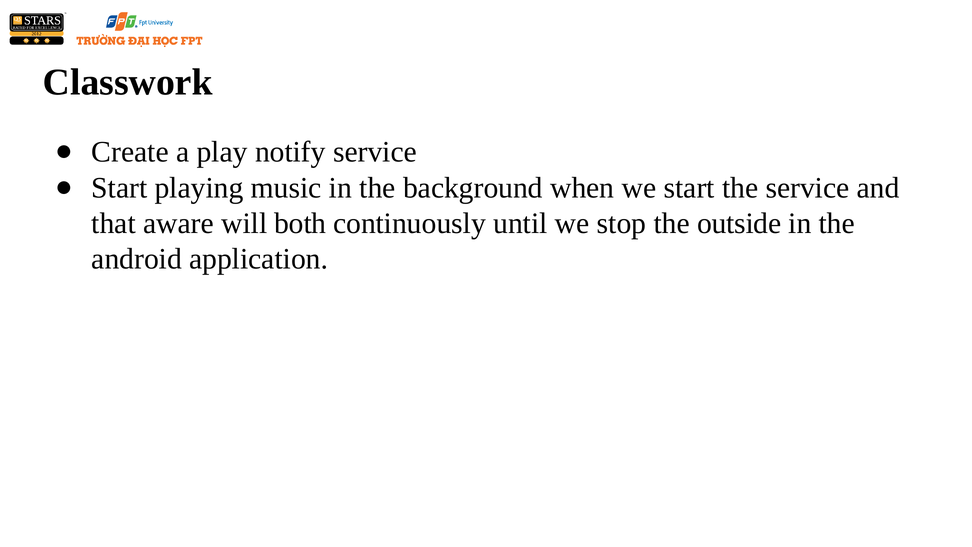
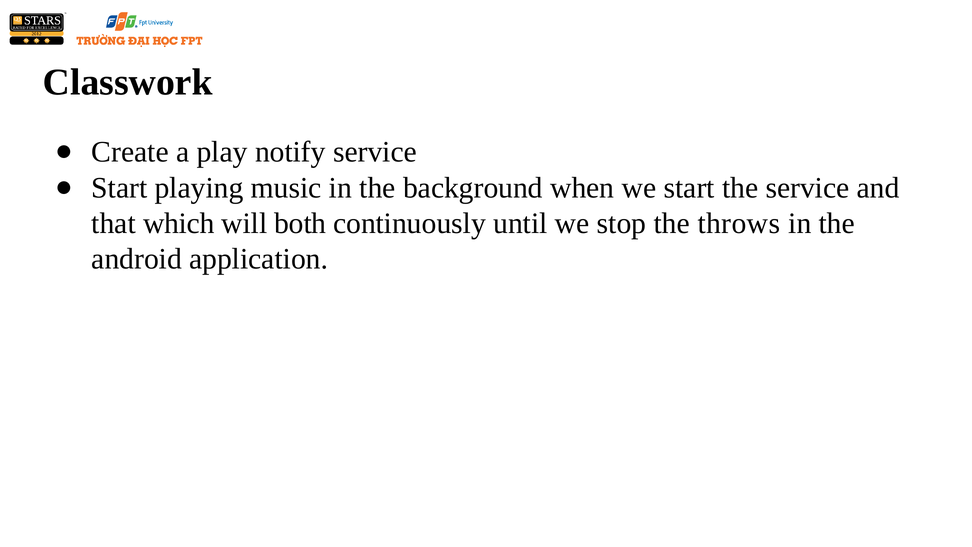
aware: aware -> which
outside: outside -> throws
